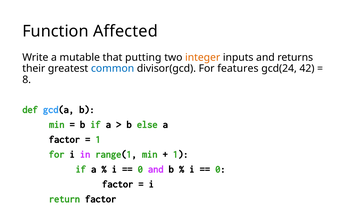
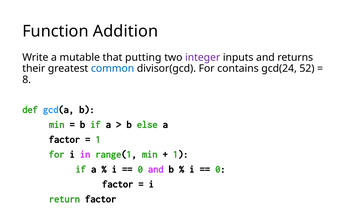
Affected: Affected -> Addition
integer colour: orange -> purple
features: features -> contains
42: 42 -> 52
